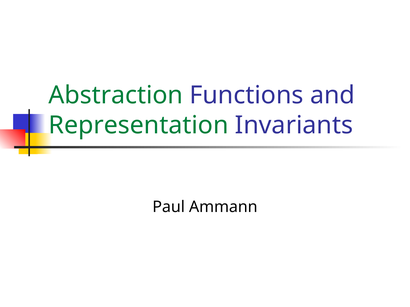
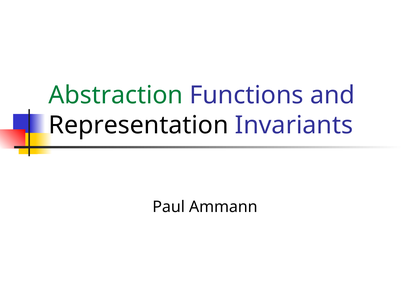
Representation colour: green -> black
